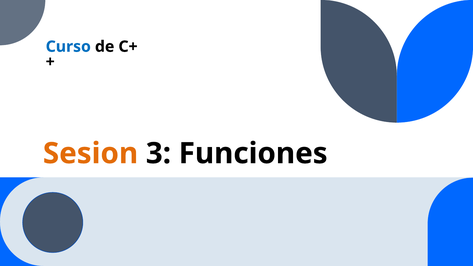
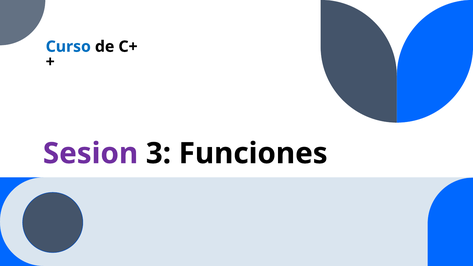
Sesion colour: orange -> purple
